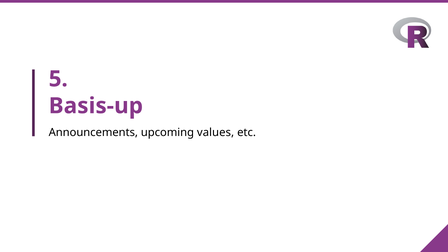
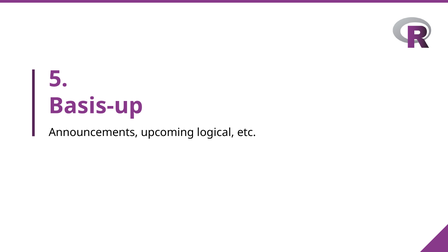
values: values -> logical
